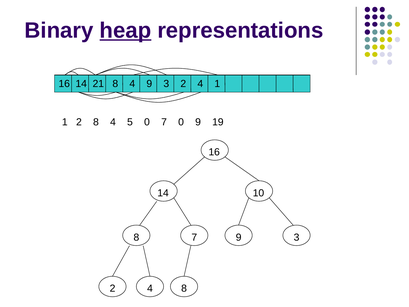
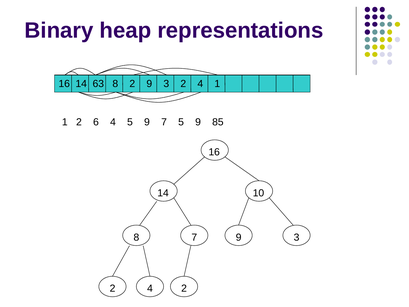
heap underline: present -> none
21: 21 -> 63
4 at (132, 84): 4 -> 2
2 8: 8 -> 6
4 5 0: 0 -> 9
7 0: 0 -> 5
19: 19 -> 85
4 8: 8 -> 2
